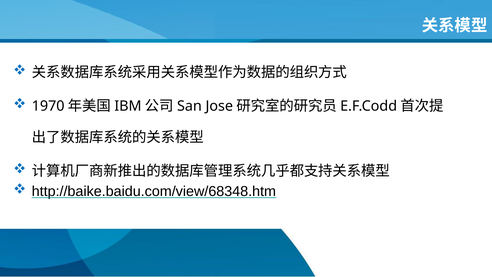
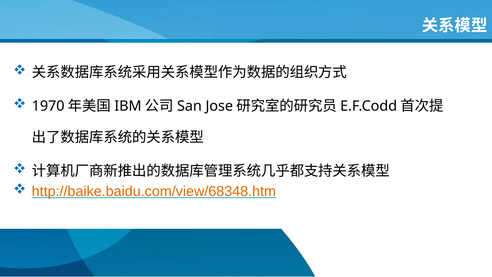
http://baike.baidu.com/view/68348.htm colour: black -> orange
